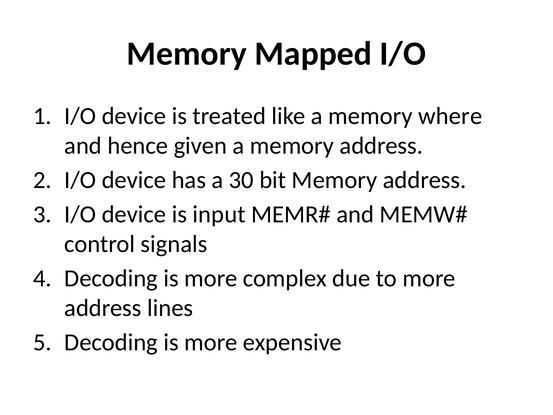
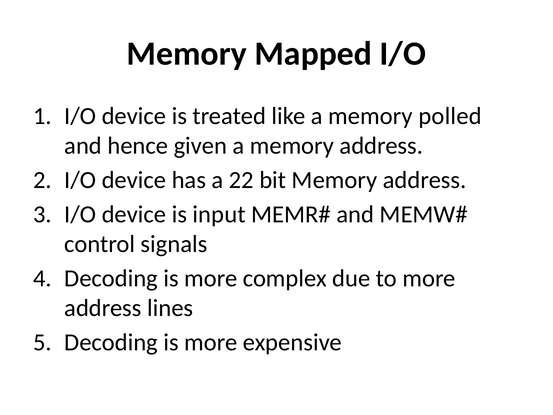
where: where -> polled
30: 30 -> 22
